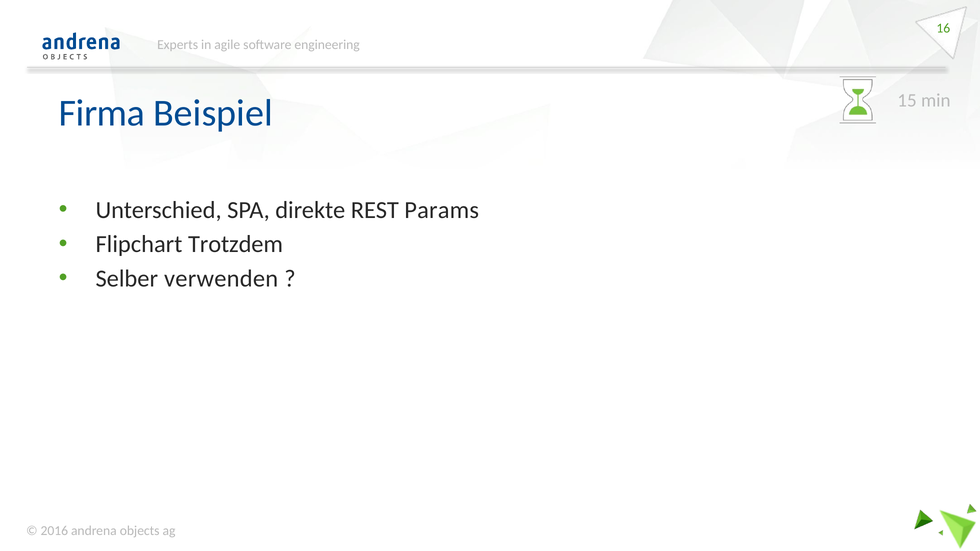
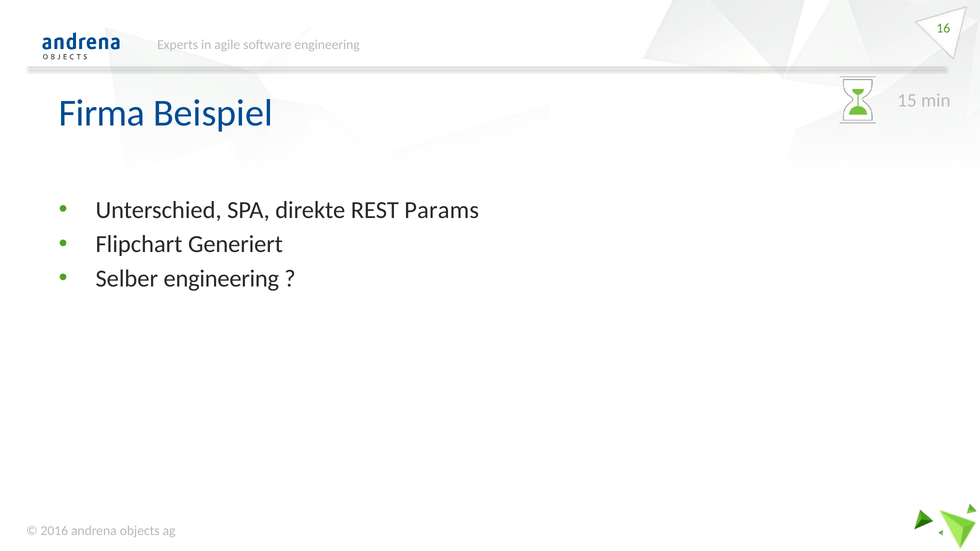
Trotzdem: Trotzdem -> Generiert
Selber verwenden: verwenden -> engineering
